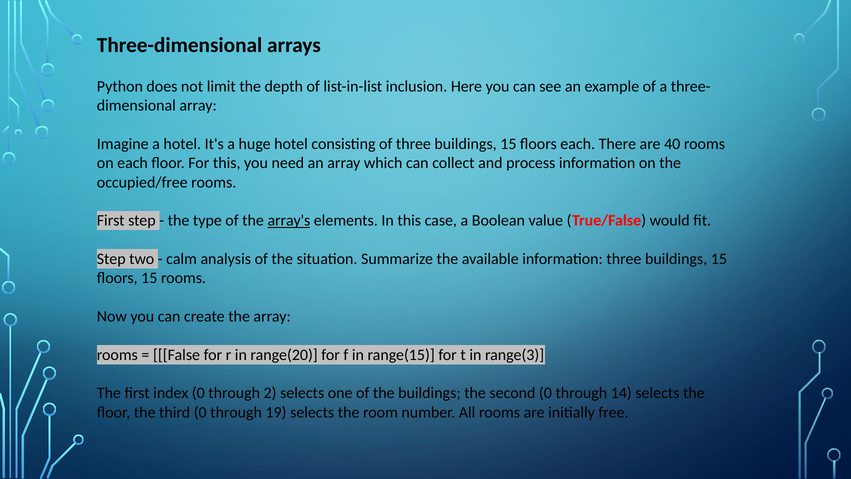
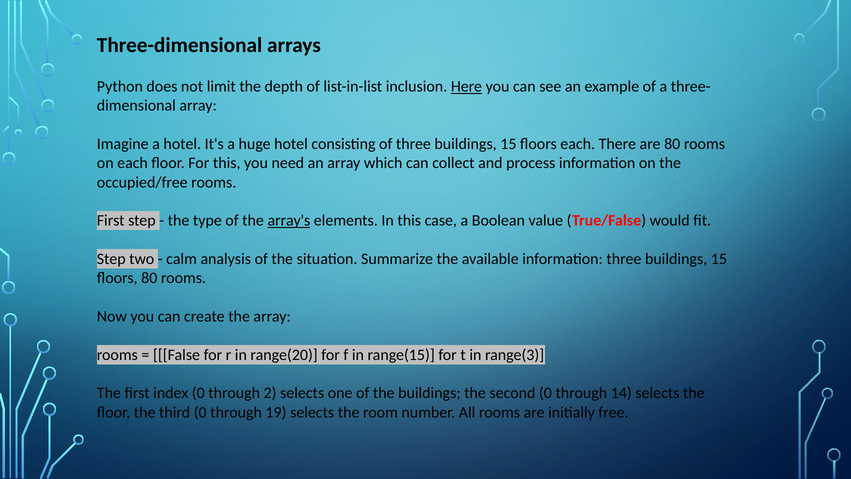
Here underline: none -> present
are 40: 40 -> 80
floors 15: 15 -> 80
